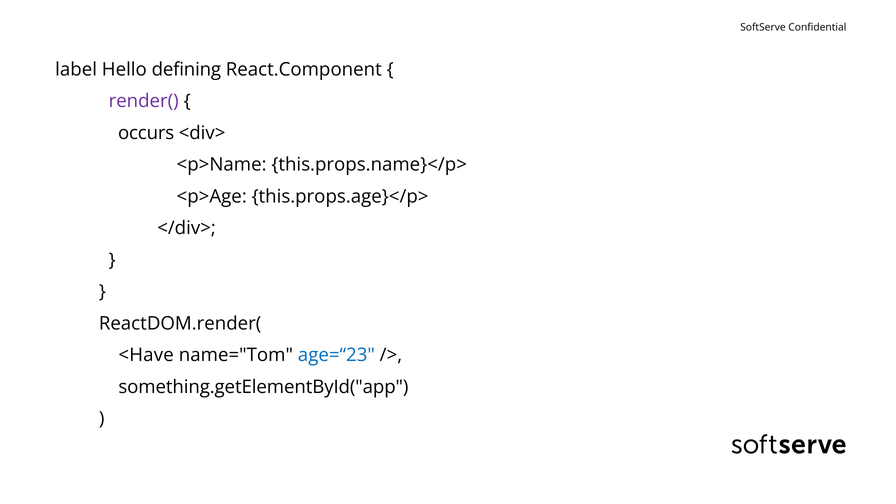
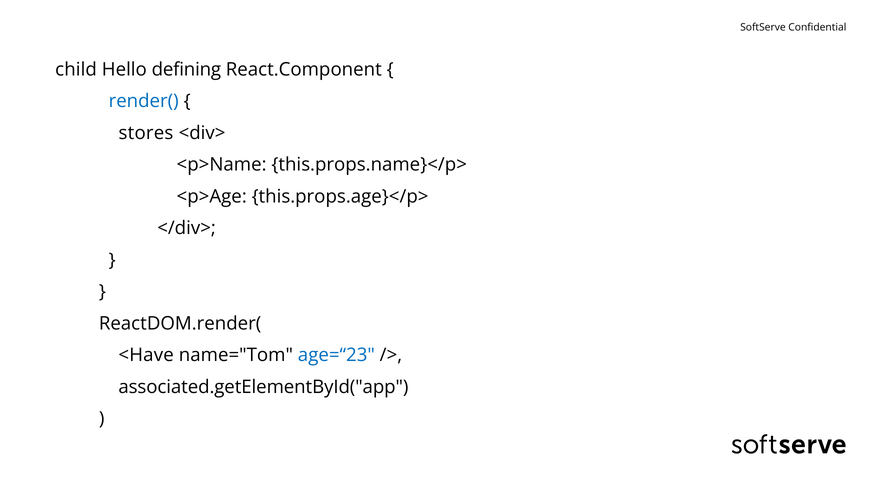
label: label -> child
render( colour: purple -> blue
occurs: occurs -> stores
something.getElementById("app: something.getElementById("app -> associated.getElementById("app
